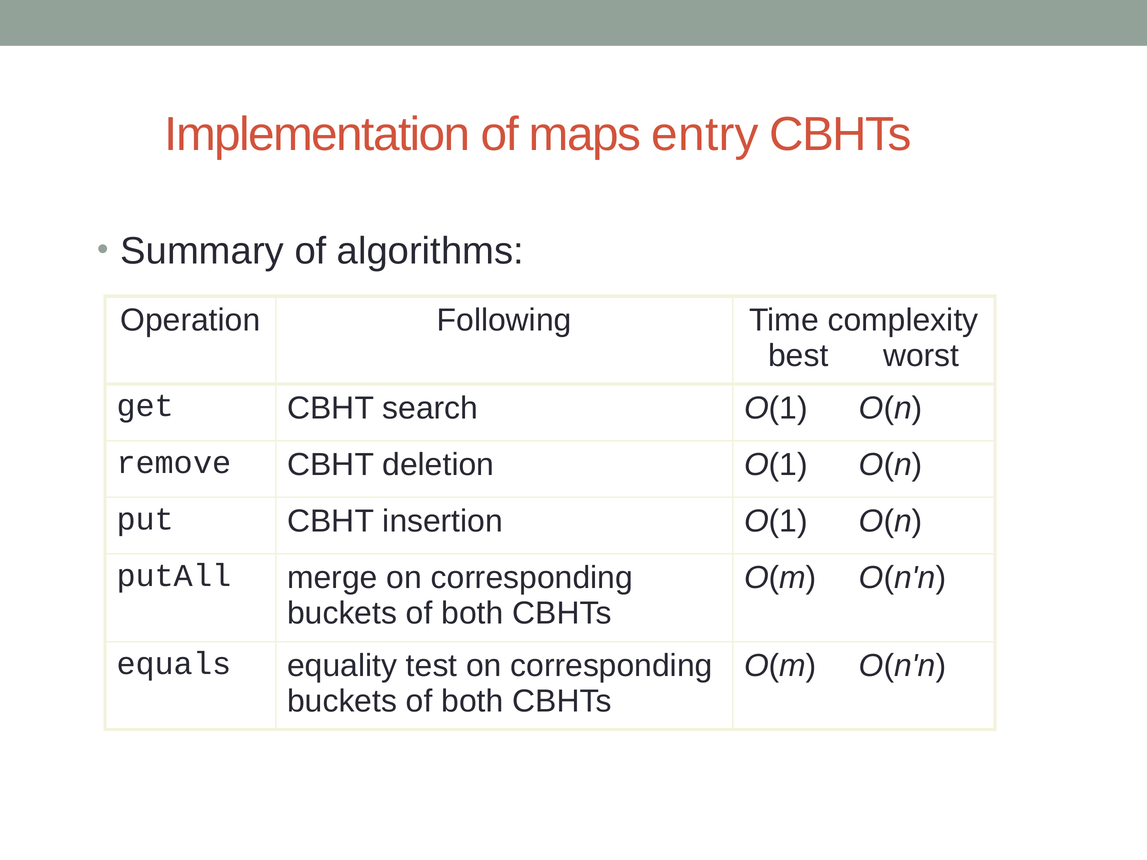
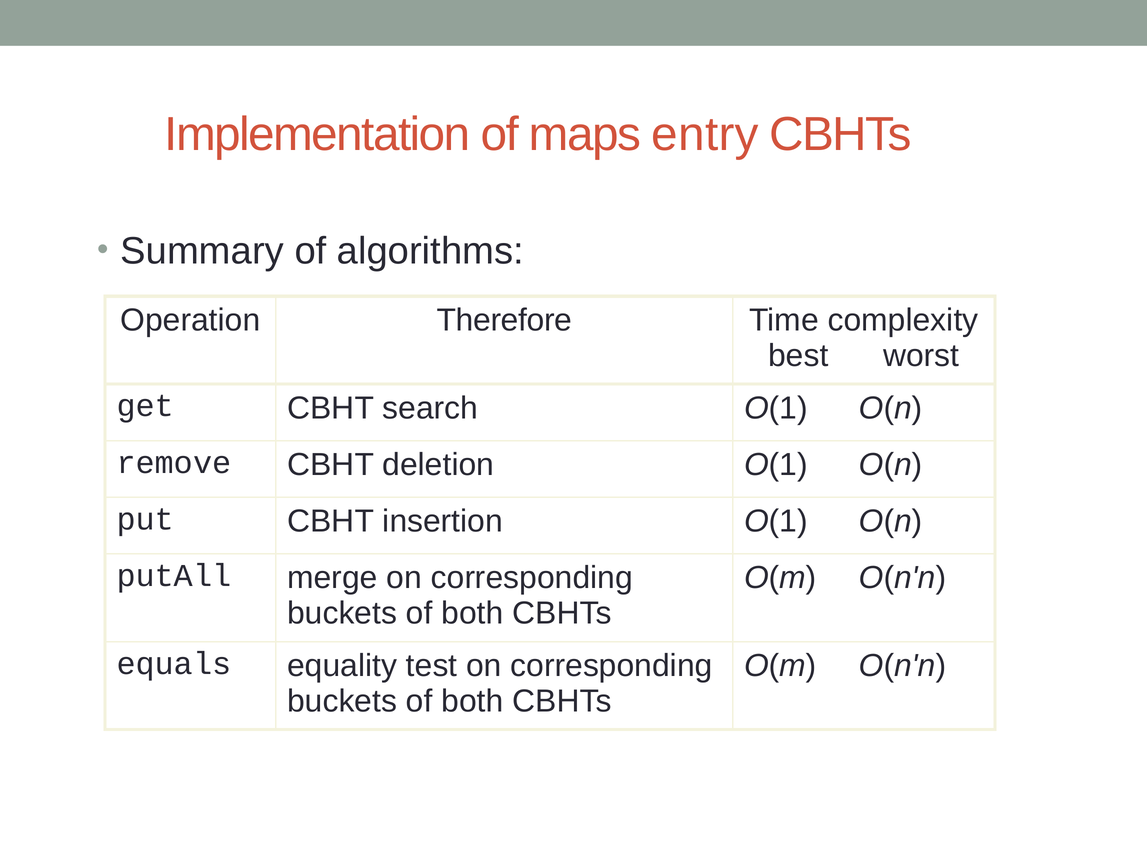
Following: Following -> Therefore
